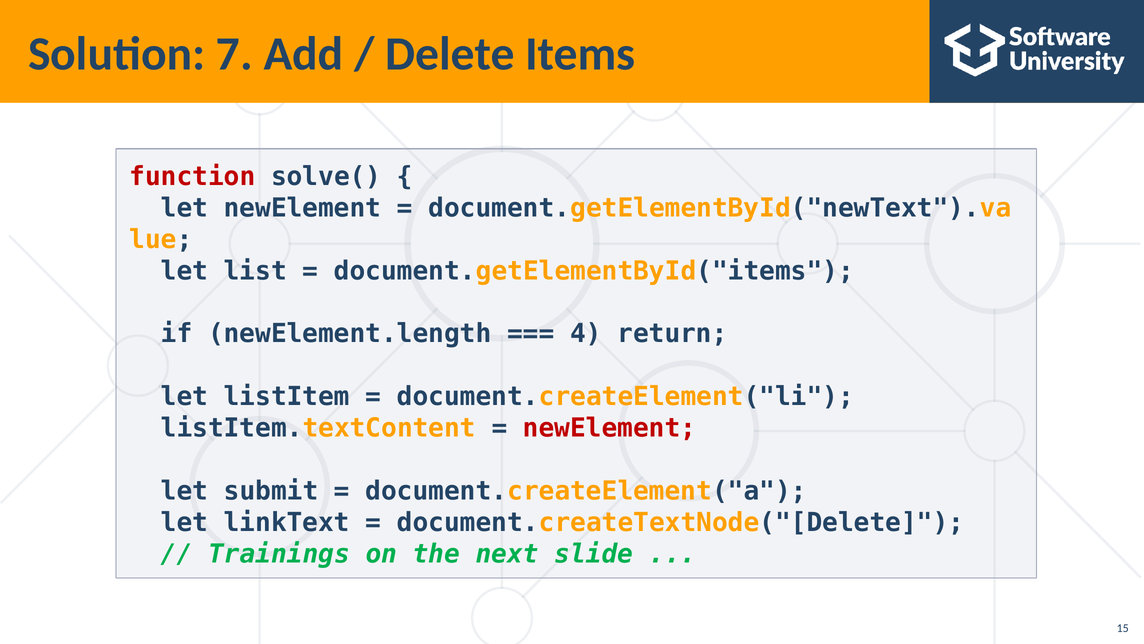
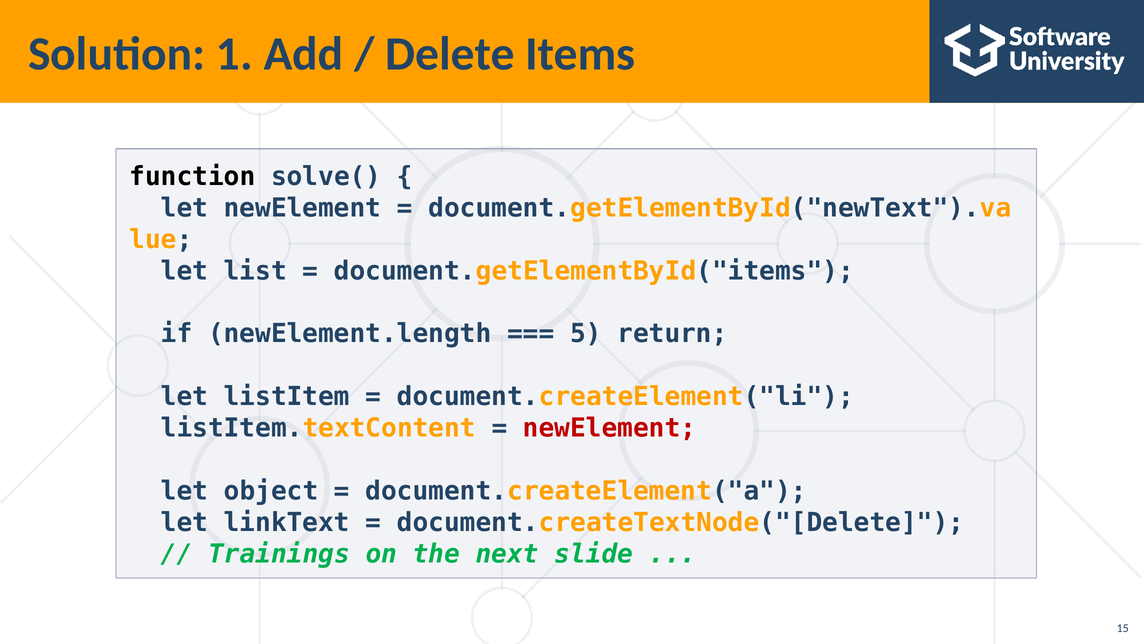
7: 7 -> 1
function colour: red -> black
4: 4 -> 5
submit: submit -> object
